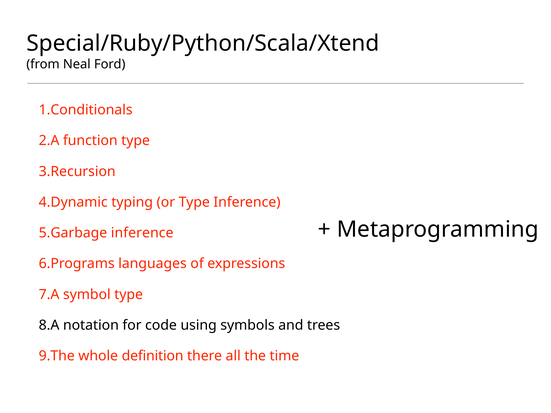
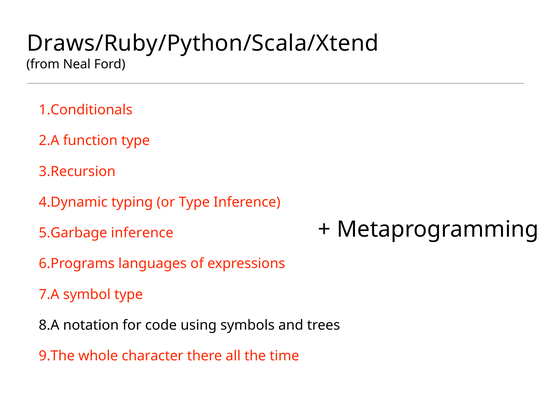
Special/Ruby/Python/Scala/Xtend: Special/Ruby/Python/Scala/Xtend -> Draws/Ruby/Python/Scala/Xtend
definition: definition -> character
